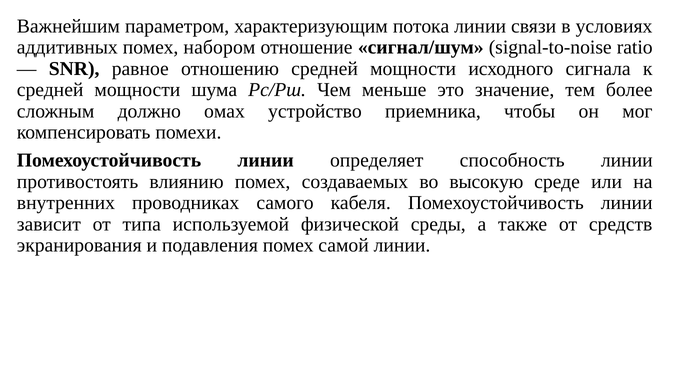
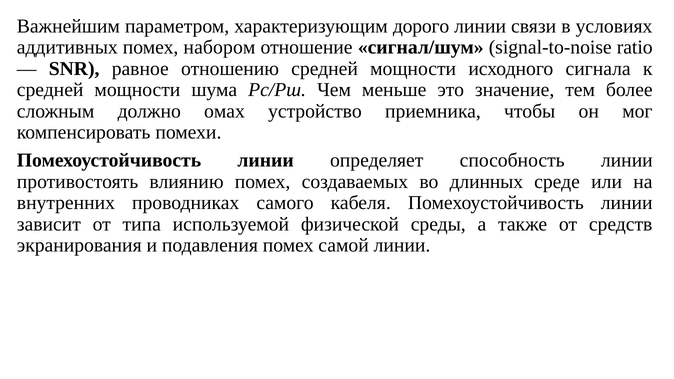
потока: потока -> дорого
высокую: высокую -> длинных
